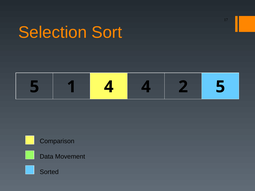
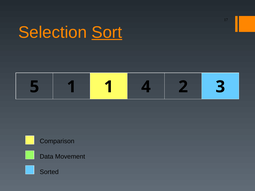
Sort underline: none -> present
1 4: 4 -> 1
2 5: 5 -> 3
